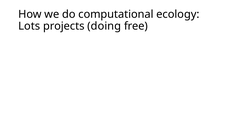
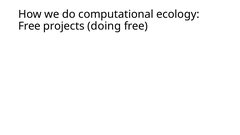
Lots at (29, 26): Lots -> Free
